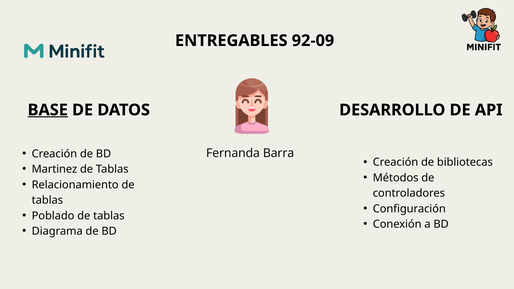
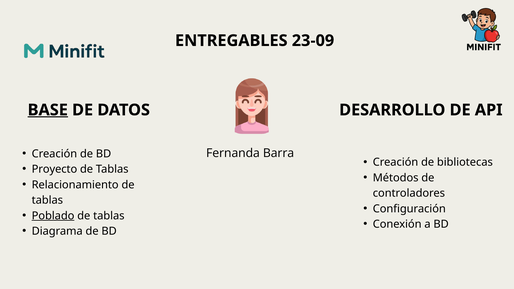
92-09: 92-09 -> 23-09
Martinez: Martinez -> Proyecto
Poblado underline: none -> present
